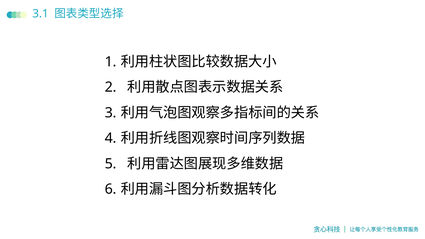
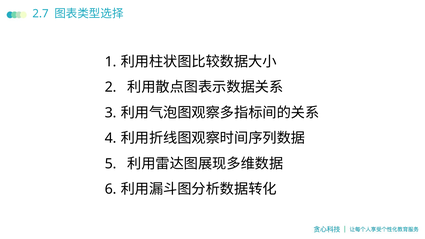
3.1: 3.1 -> 2.7
